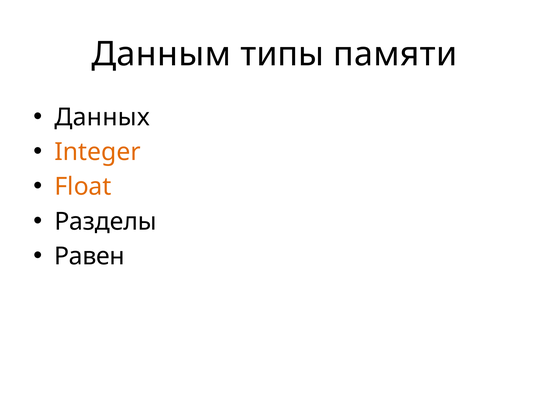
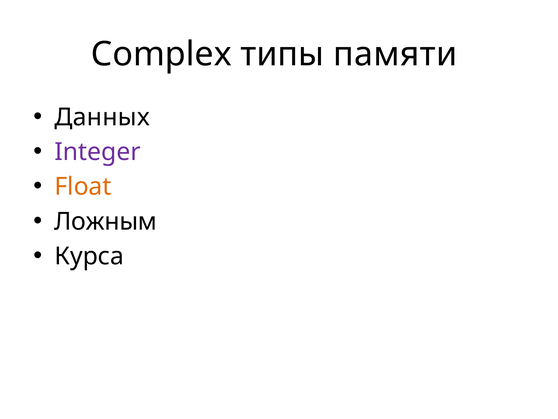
Данным: Данным -> Complex
Integer colour: orange -> purple
Разделы: Разделы -> Ложным
Равен: Равен -> Курса
